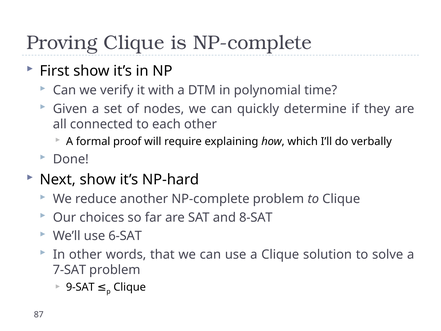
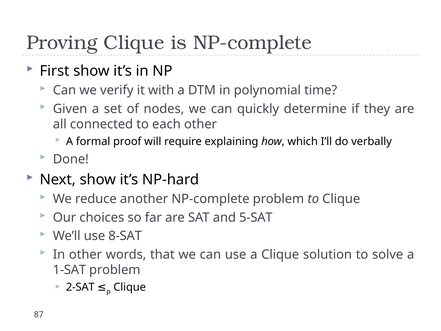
8-SAT: 8-SAT -> 5-SAT
6-SAT: 6-SAT -> 8-SAT
7-SAT: 7-SAT -> 1-SAT
9-SAT: 9-SAT -> 2-SAT
